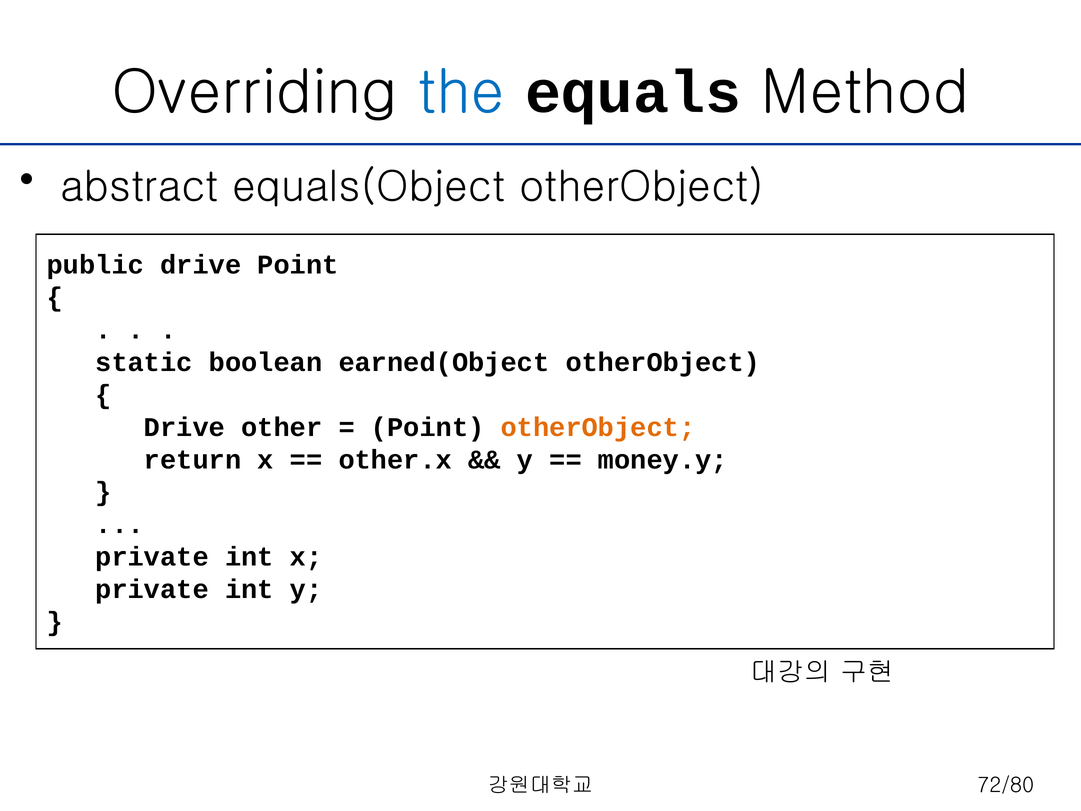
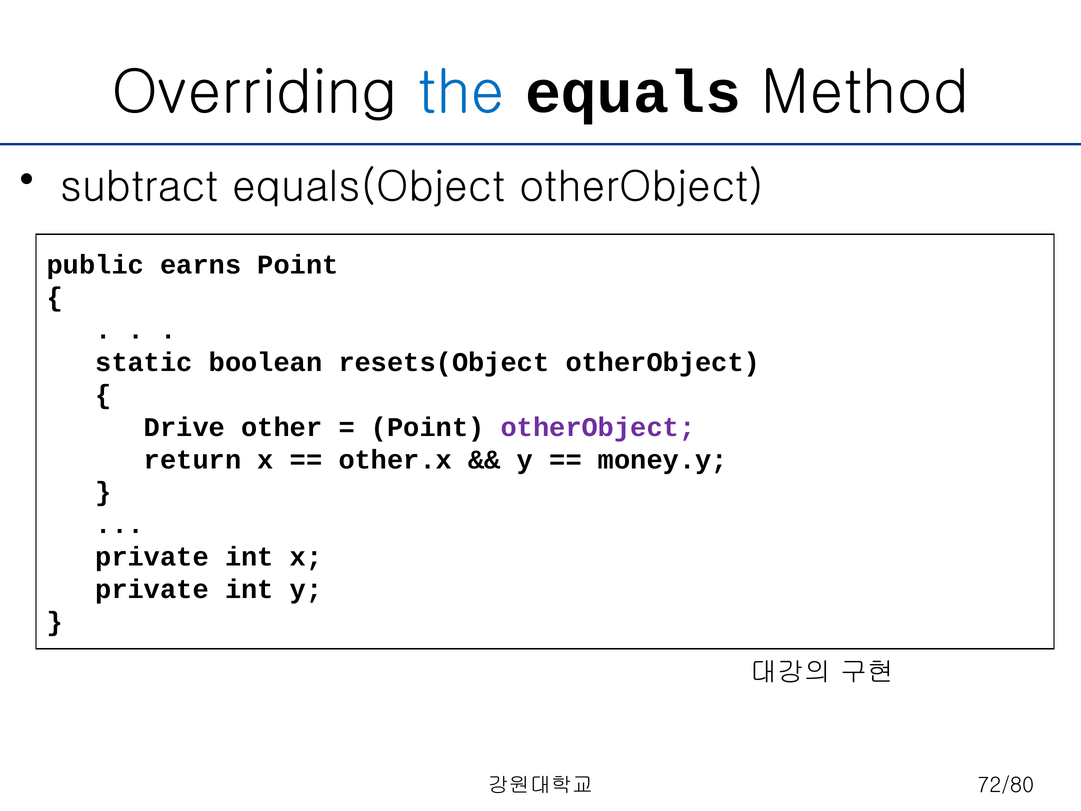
abstract: abstract -> subtract
public drive: drive -> earns
earned(Object: earned(Object -> resets(Object
otherObject at (598, 427) colour: orange -> purple
